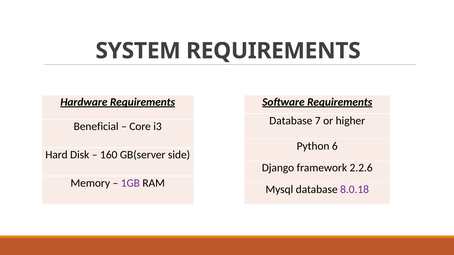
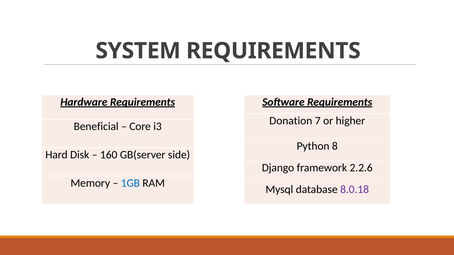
Database at (291, 121): Database -> Donation
6: 6 -> 8
1GB colour: purple -> blue
